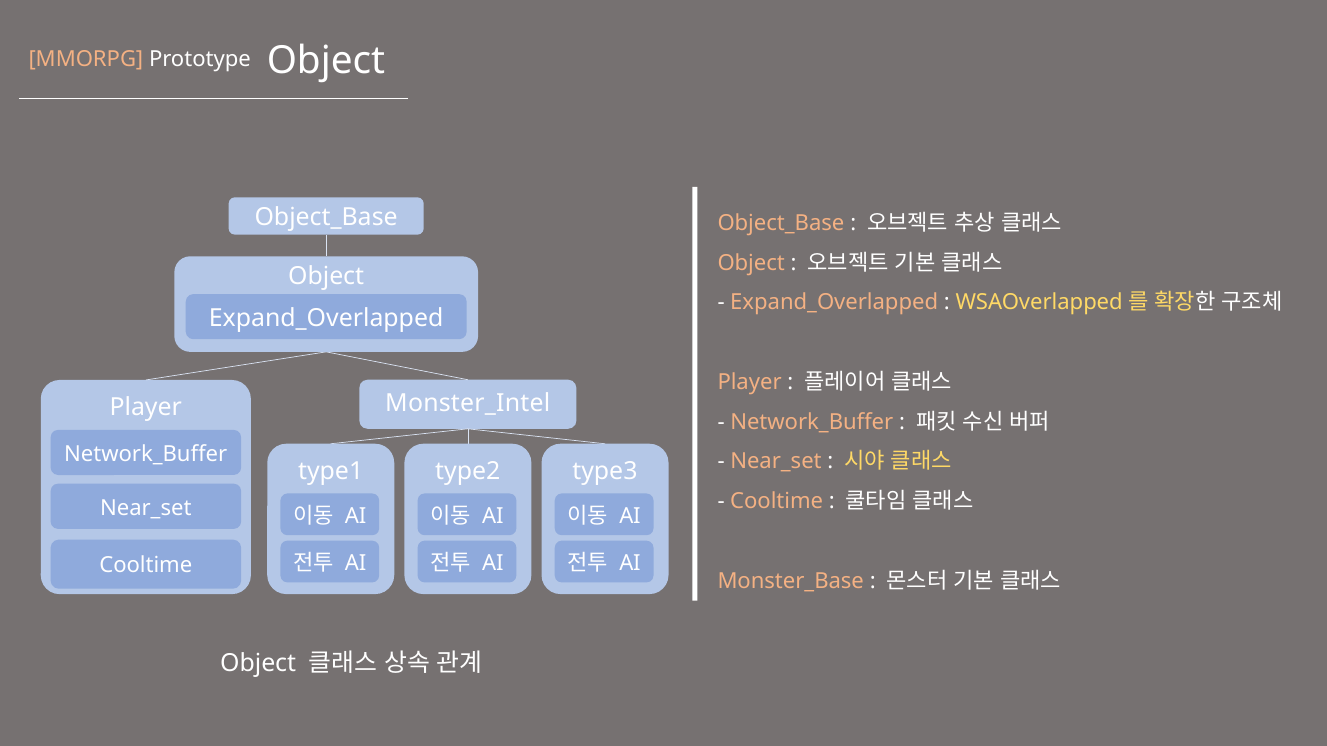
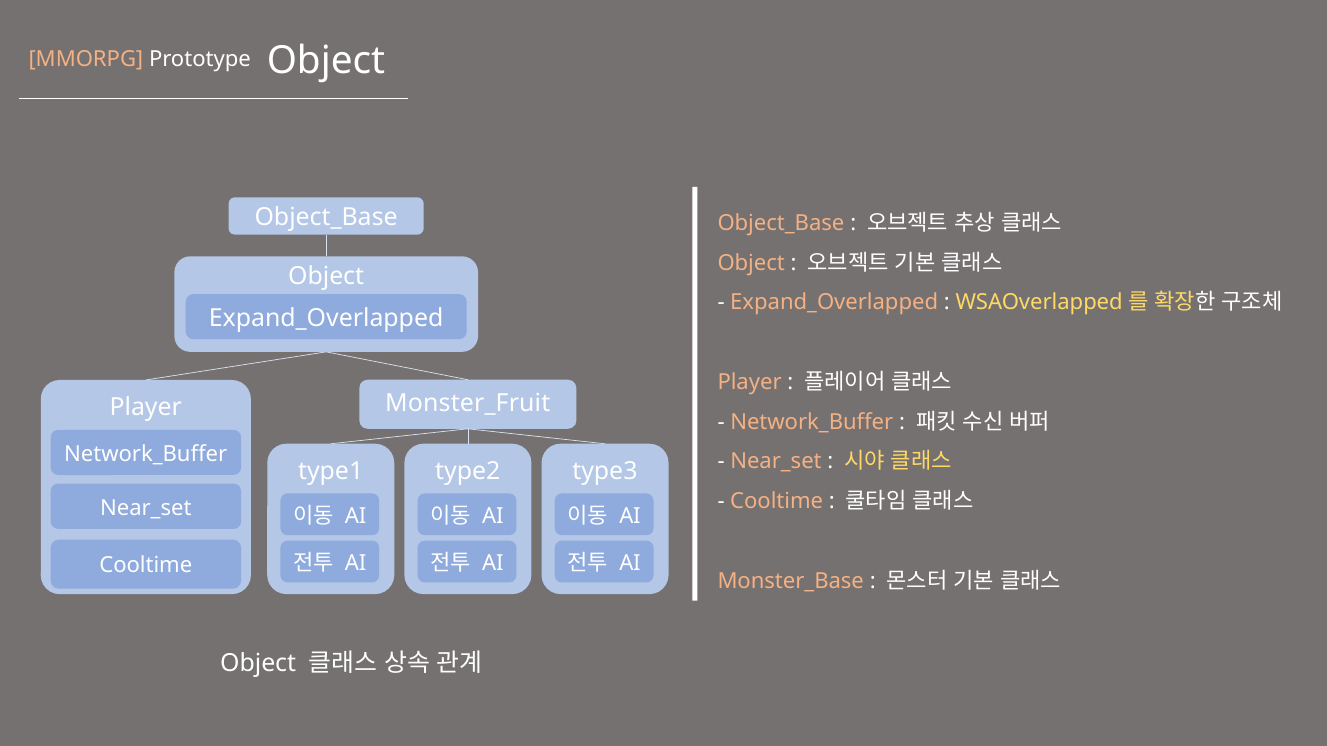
Monster_Intel: Monster_Intel -> Monster_Fruit
